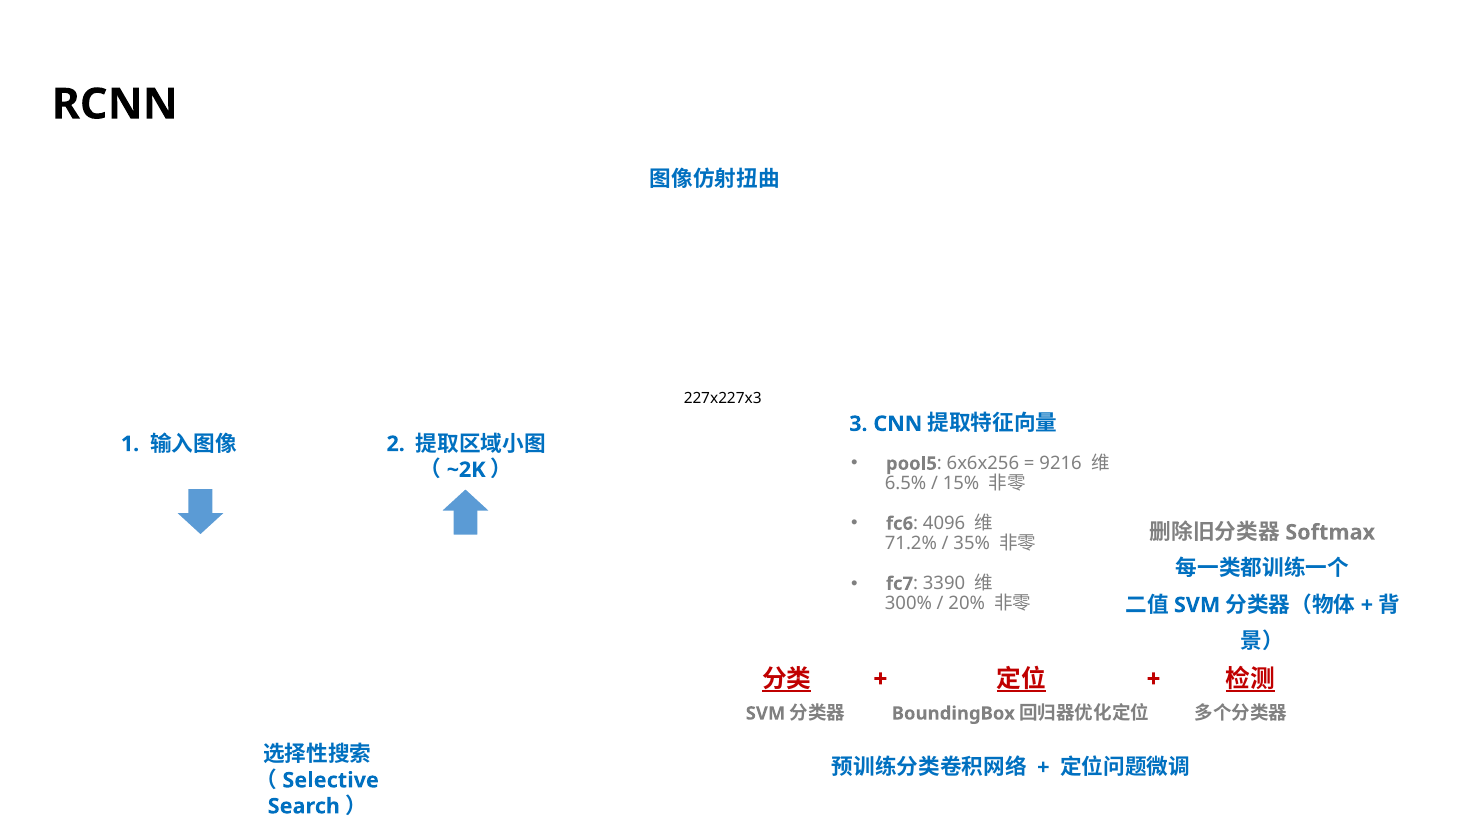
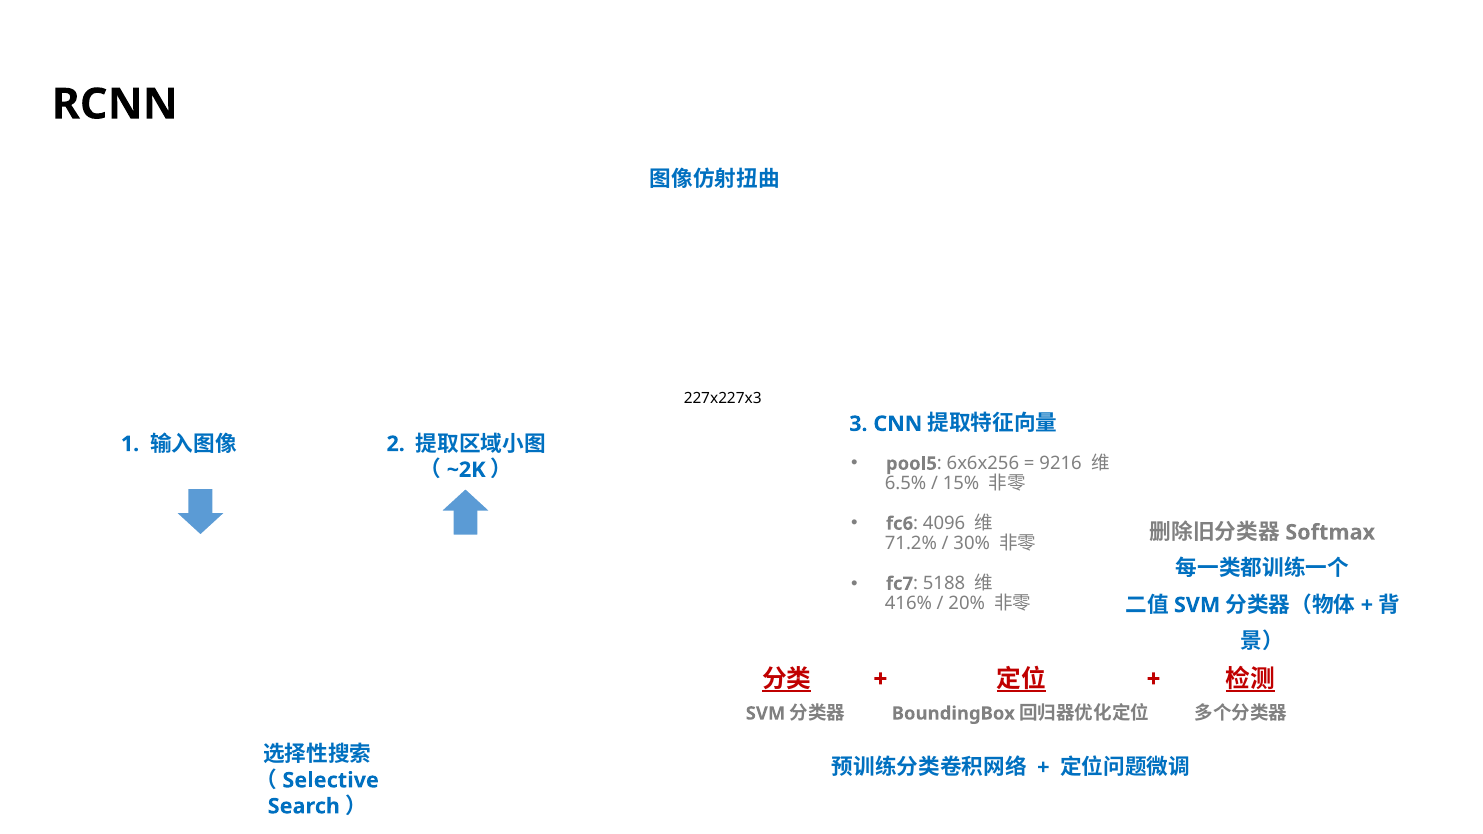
35%: 35% -> 30%
3390: 3390 -> 5188
300%: 300% -> 416%
